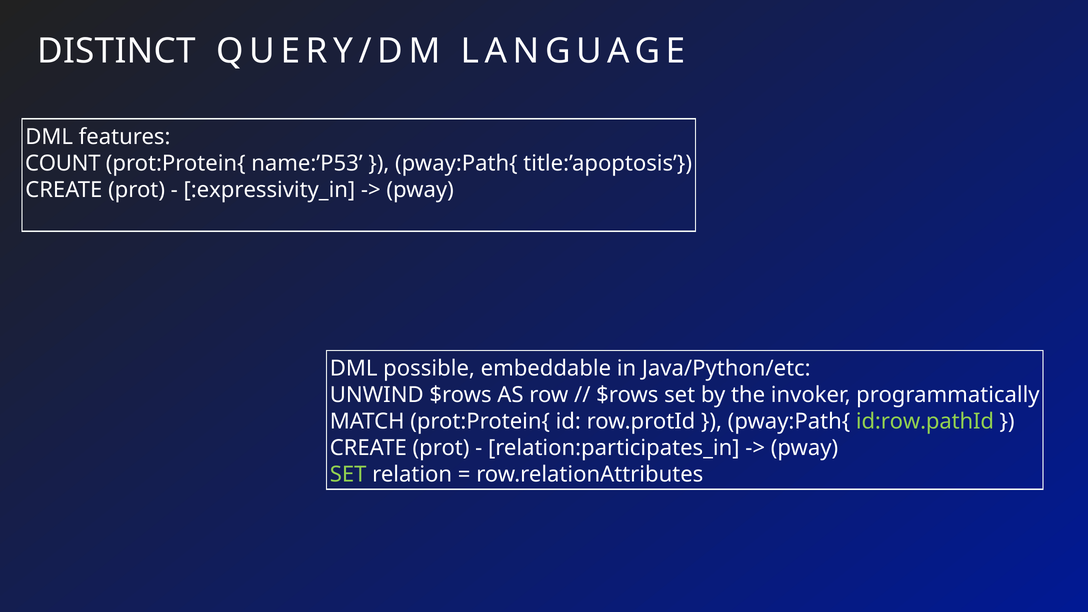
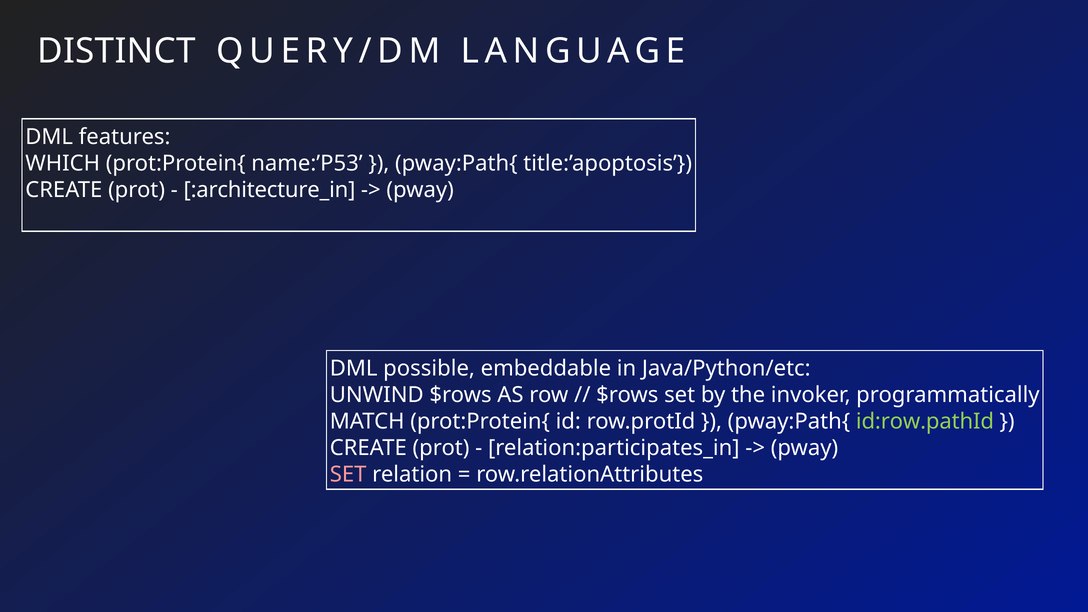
COUNT: COUNT -> WHICH
:expressivity_in: :expressivity_in -> :architecture_in
SET at (348, 474) colour: light green -> pink
